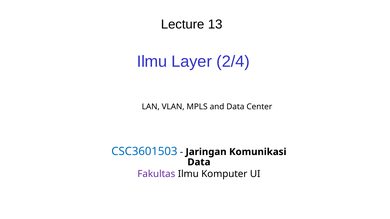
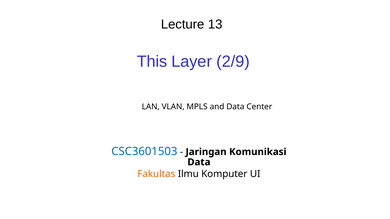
Ilmu at (152, 62): Ilmu -> This
2/4: 2/4 -> 2/9
Fakultas colour: purple -> orange
